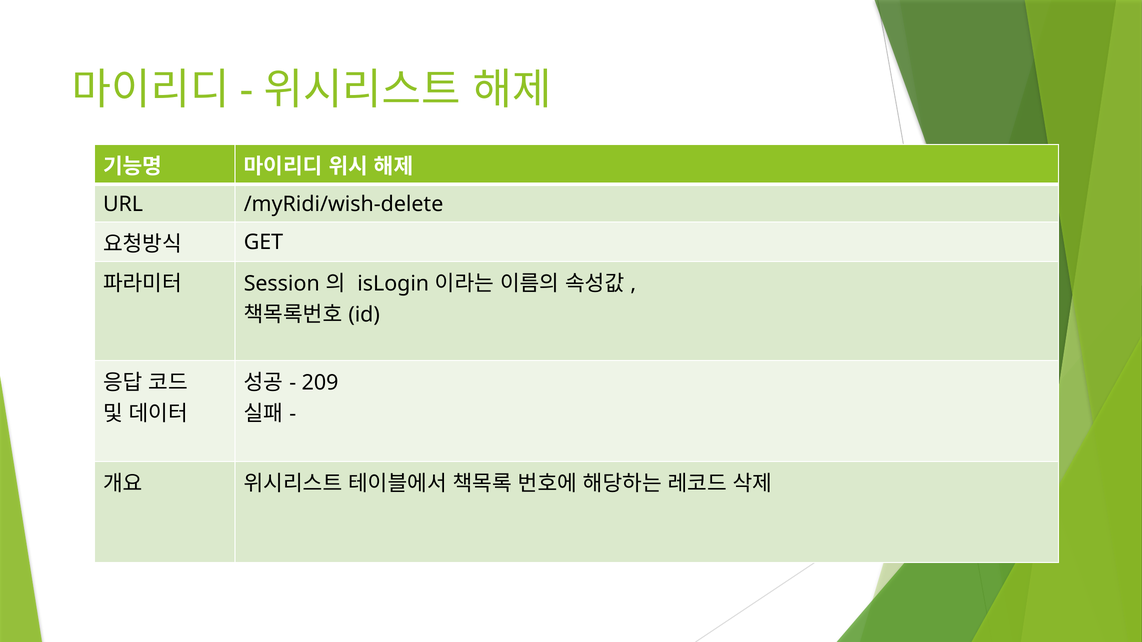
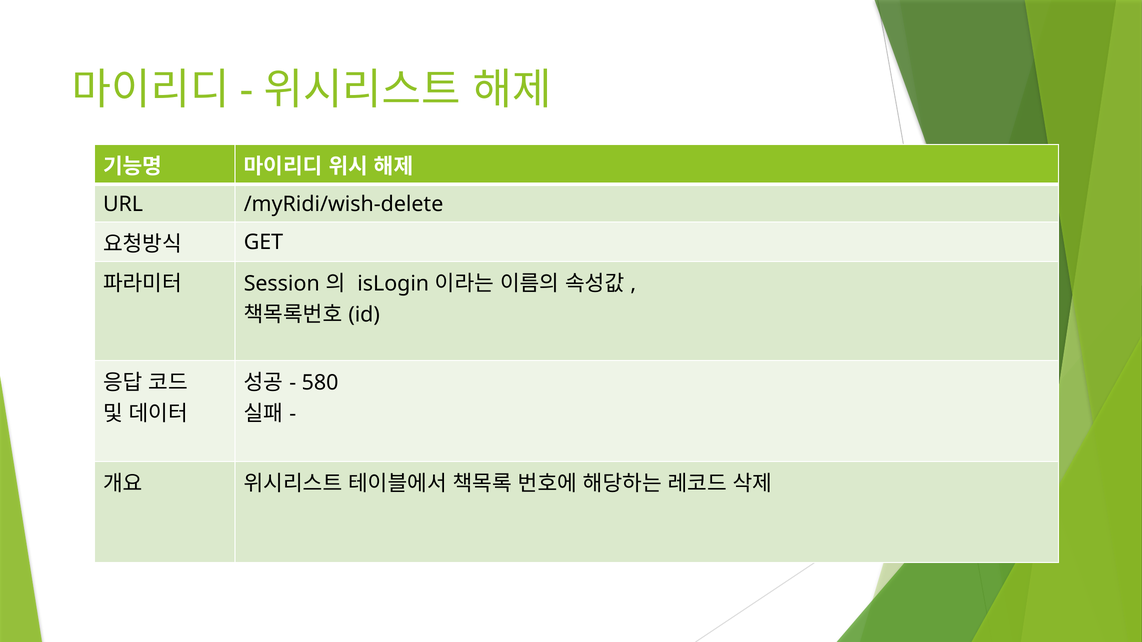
209: 209 -> 580
